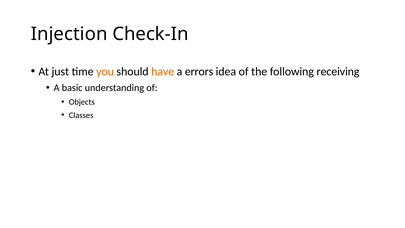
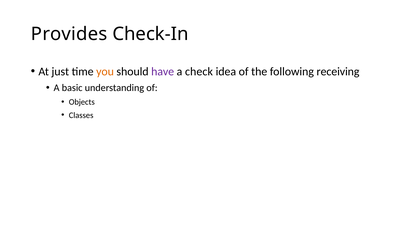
Injection: Injection -> Provides
have colour: orange -> purple
errors: errors -> check
